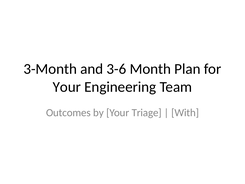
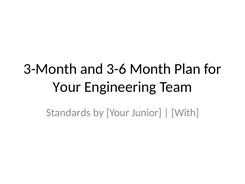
Outcomes: Outcomes -> Standards
Triage: Triage -> Junior
